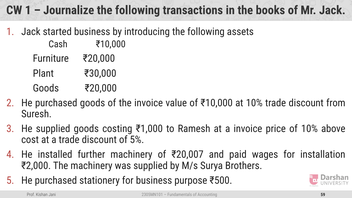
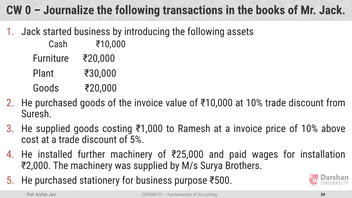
CW 1: 1 -> 0
₹20,007: ₹20,007 -> ₹25,000
